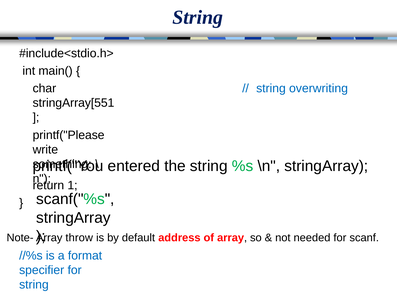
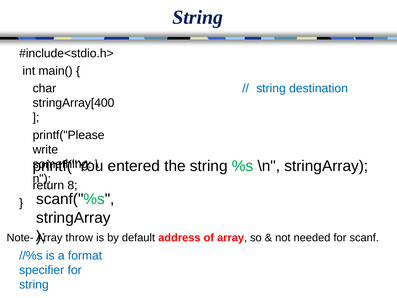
overwriting: overwriting -> destination
stringArray[551: stringArray[551 -> stringArray[400
1: 1 -> 8
